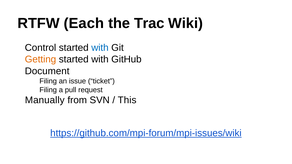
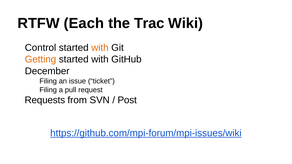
with at (100, 48) colour: blue -> orange
Document: Document -> December
Manually: Manually -> Requests
This: This -> Post
